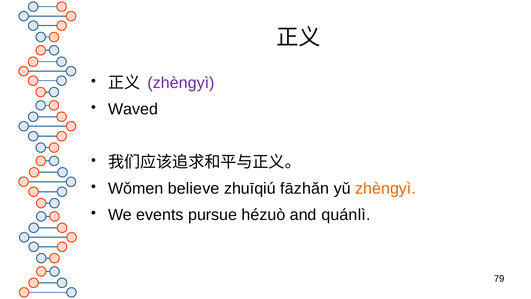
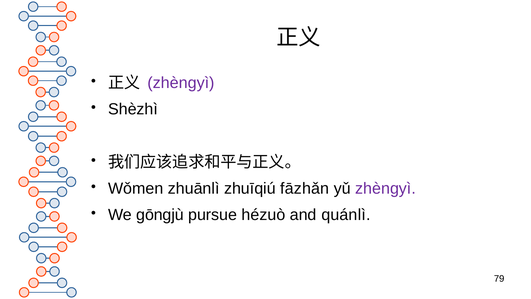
Waved: Waved -> Shèzhì
believe: believe -> zhuānlì
zhèngyì at (386, 188) colour: orange -> purple
events: events -> gōngjù
